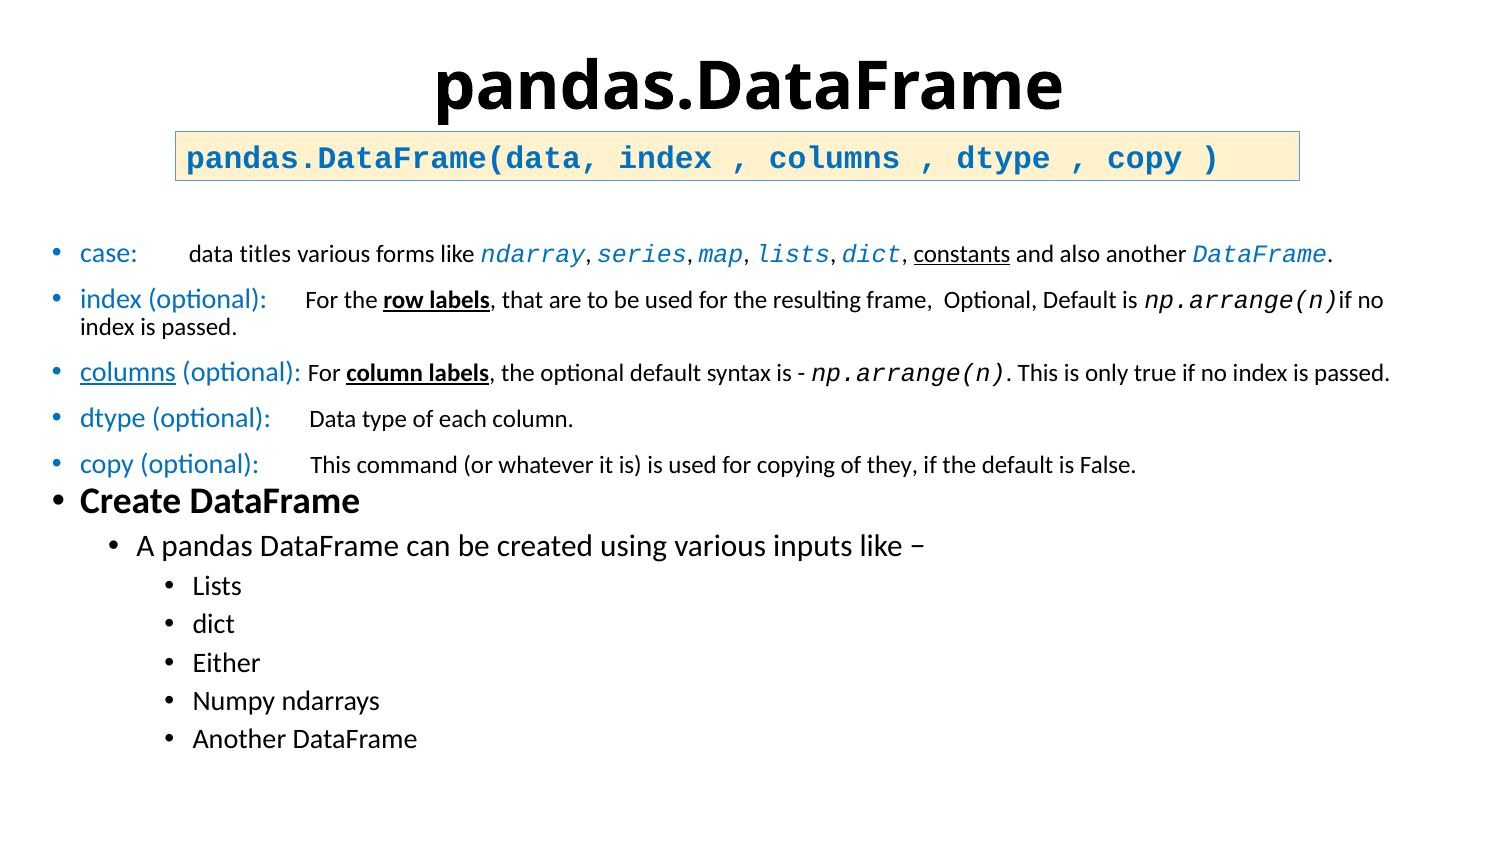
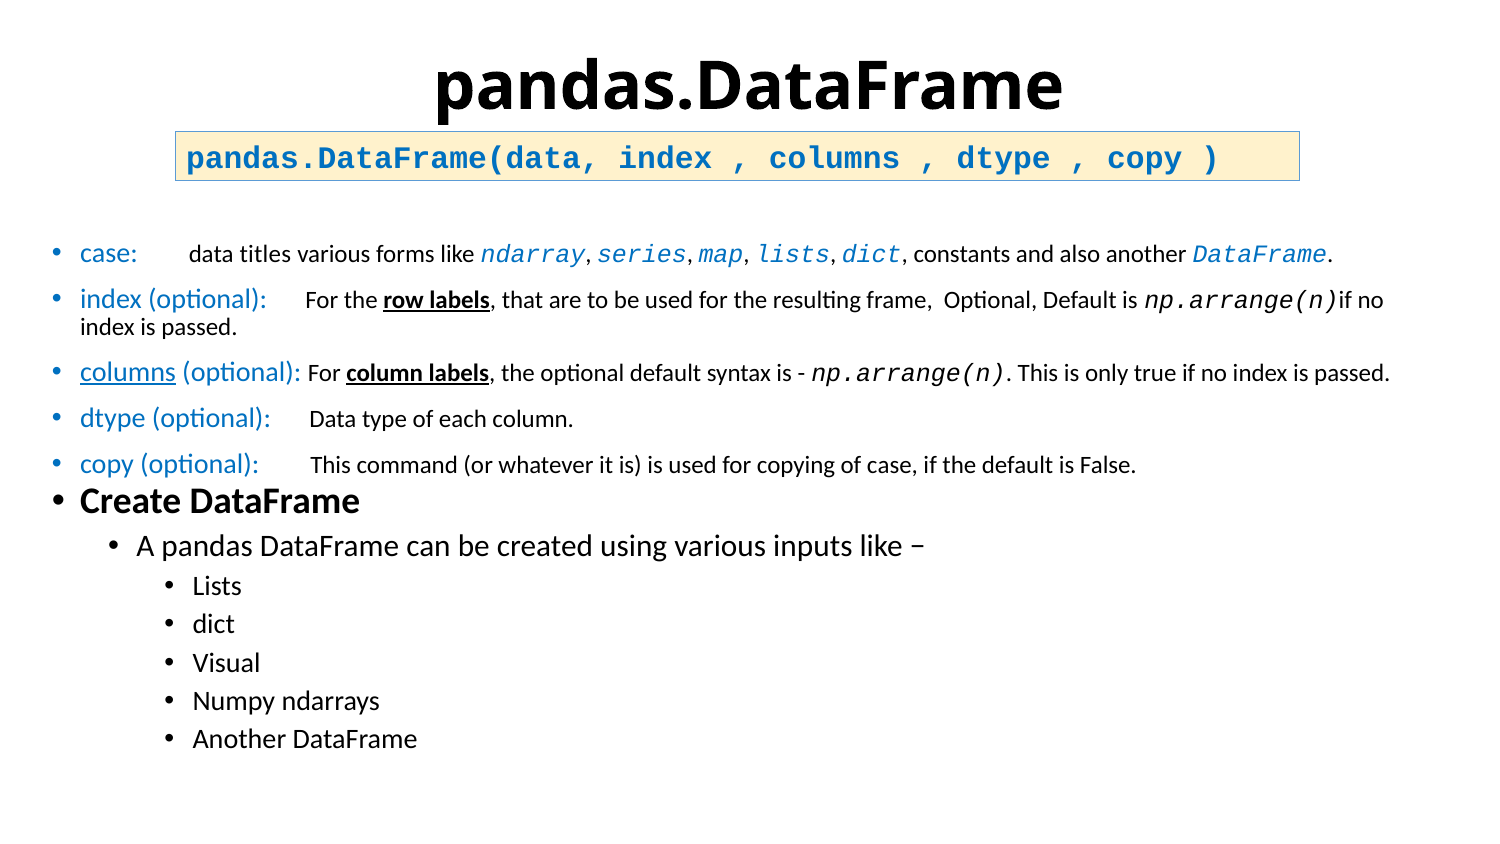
constants underline: present -> none
of they: they -> case
Either: Either -> Visual
